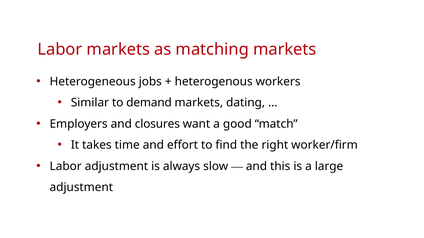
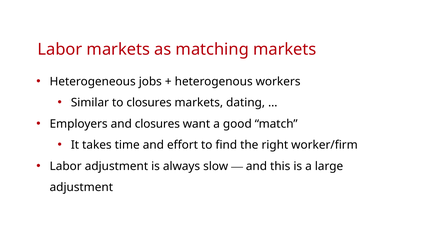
to demand: demand -> closures
